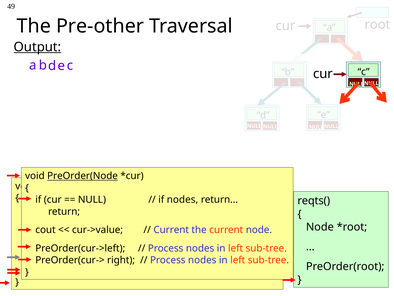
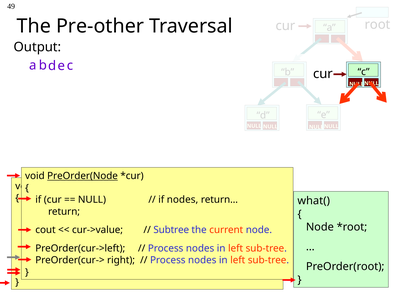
Output underline: present -> none
reqts(: reqts( -> what(
Current at (171, 230): Current -> Subtree
